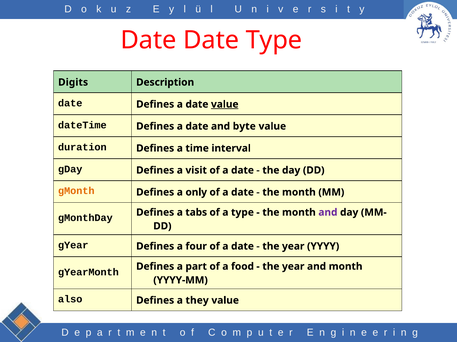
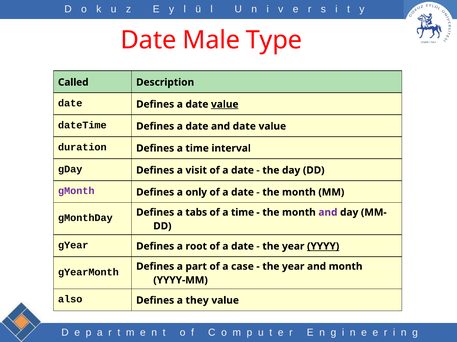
Date Date: Date -> Male
Digits: Digits -> Called
and byte: byte -> date
gMonth colour: orange -> purple
of a type: type -> time
four: four -> root
YYYY underline: none -> present
food: food -> case
